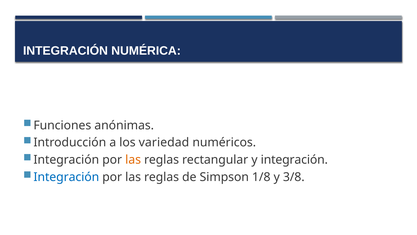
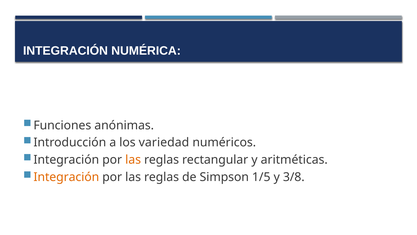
y integración: integración -> aritméticas
Integración at (66, 177) colour: blue -> orange
1/8: 1/8 -> 1/5
